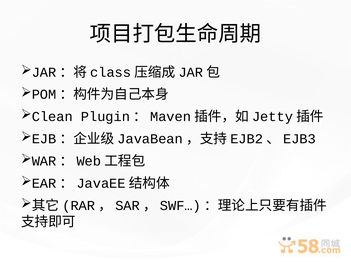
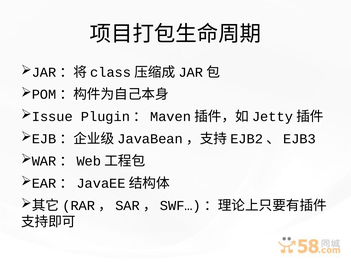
Clean: Clean -> Issue
